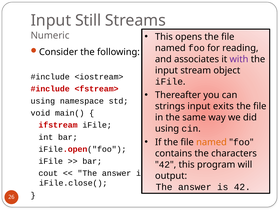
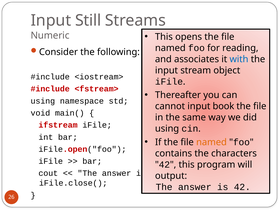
with colour: purple -> blue
strings: strings -> cannot
exits: exits -> book
